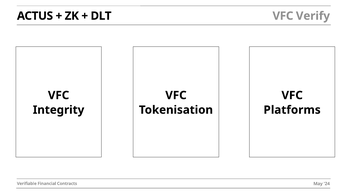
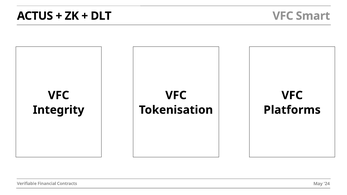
Verify: Verify -> Smart
